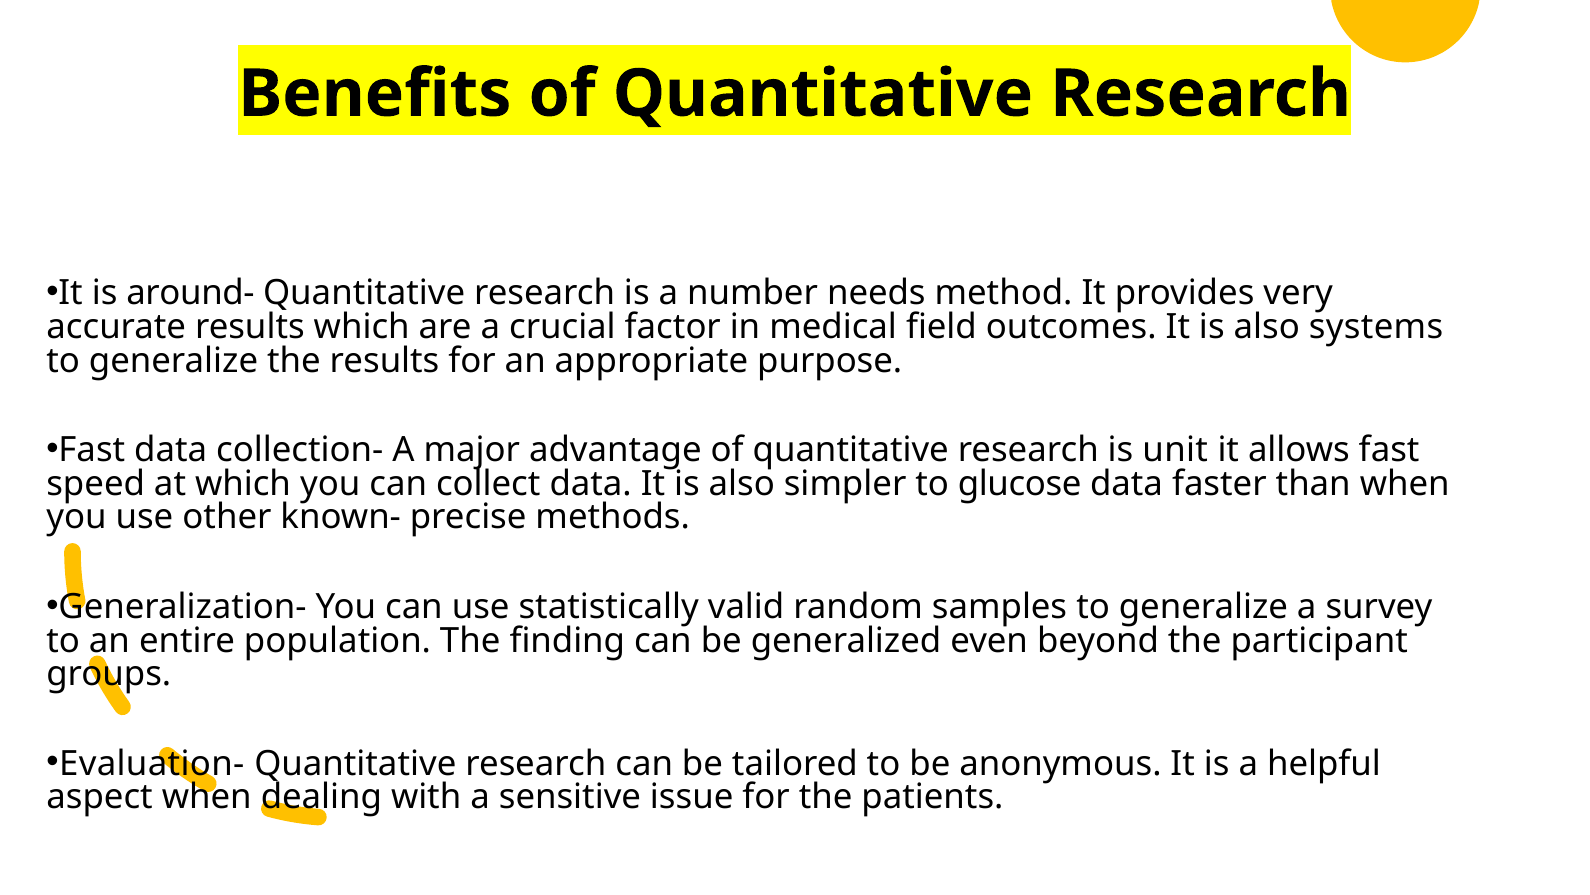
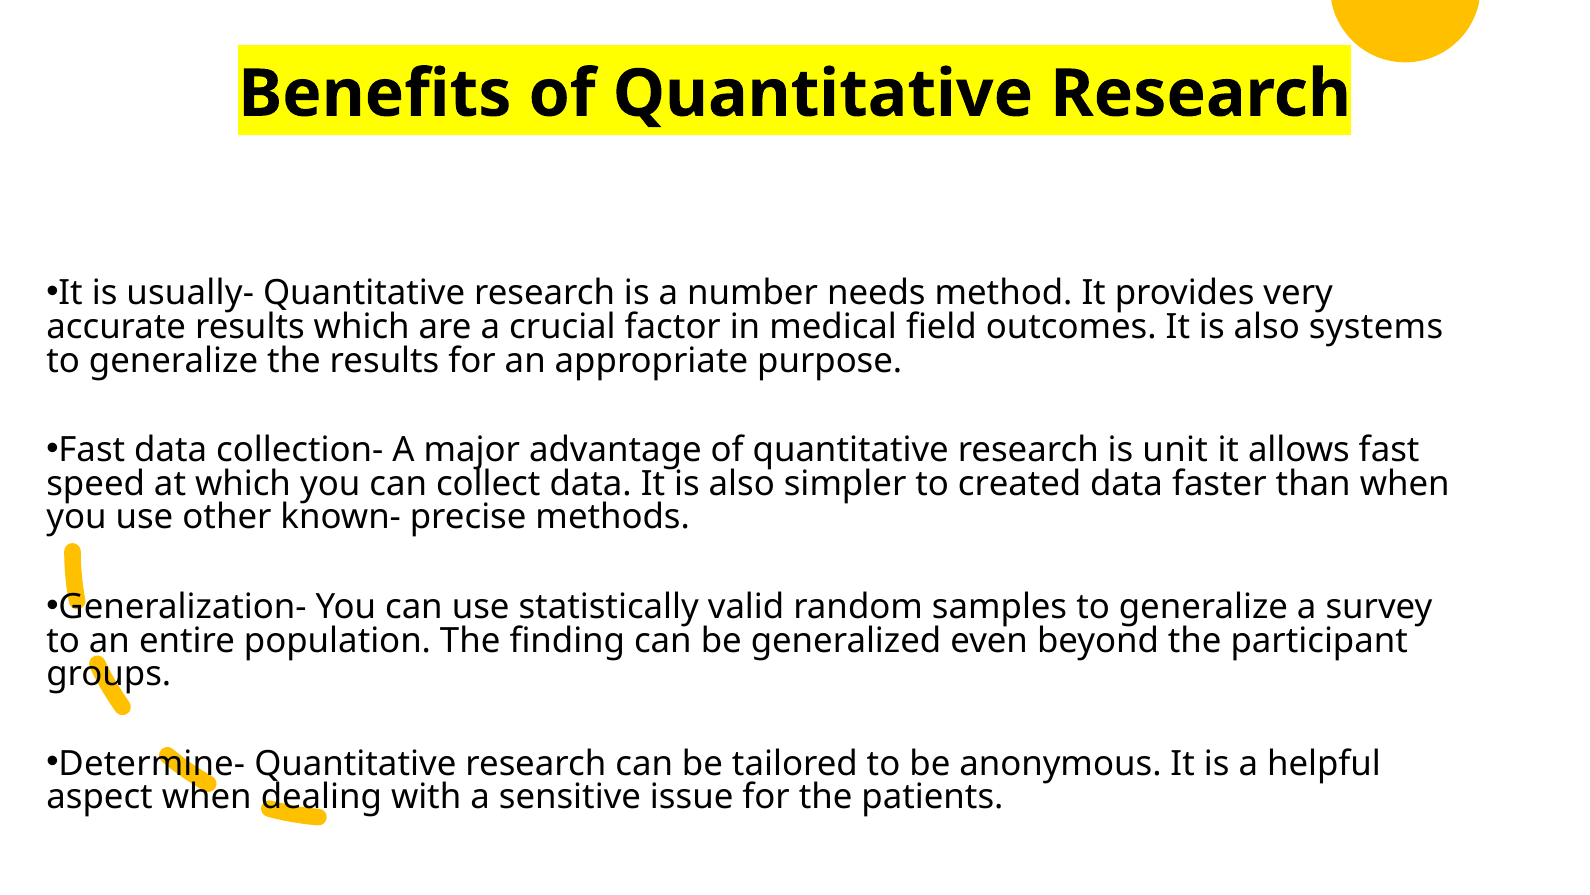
around-: around- -> usually-
to glucose: glucose -> created
Evaluation-: Evaluation- -> Determine-
